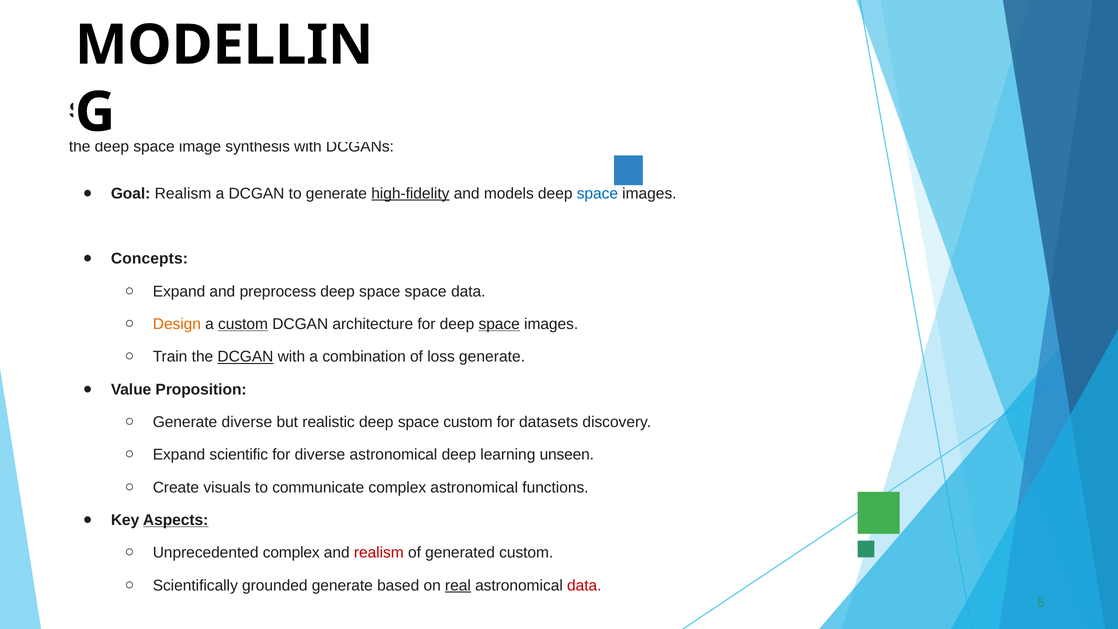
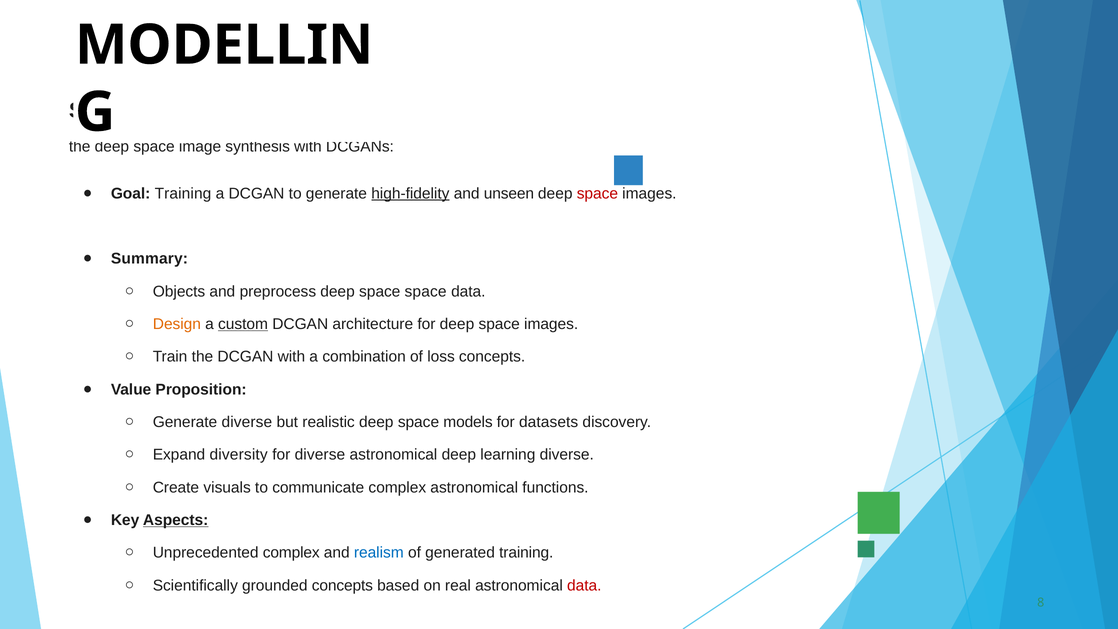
Goal Realism: Realism -> Training
models: models -> unseen
space at (597, 193) colour: blue -> red
Concepts at (149, 259): Concepts -> Summary
Expand at (179, 291): Expand -> Objects
space at (499, 324) underline: present -> none
DCGAN at (245, 357) underline: present -> none
loss generate: generate -> concepts
space custom: custom -> models
scientific: scientific -> diversity
learning unseen: unseen -> diverse
realism at (379, 553) colour: red -> blue
generated custom: custom -> training
grounded generate: generate -> concepts
real underline: present -> none
